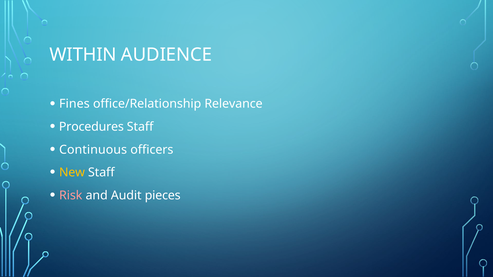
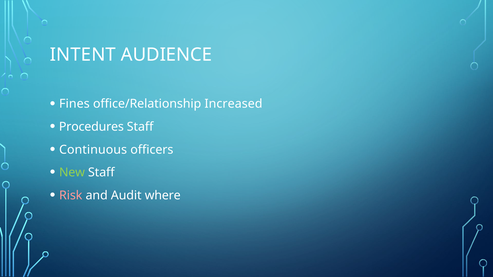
WITHIN: WITHIN -> INTENT
Relevance: Relevance -> Increased
New colour: yellow -> light green
pieces: pieces -> where
